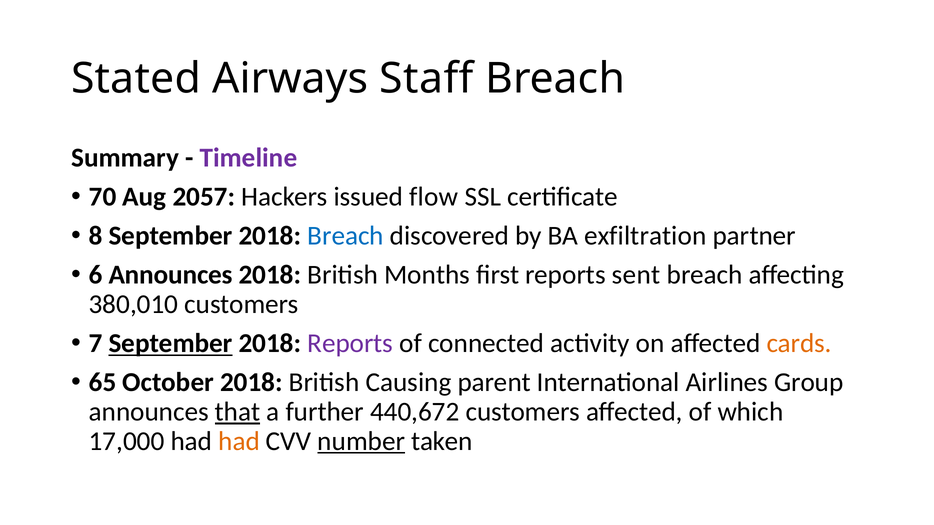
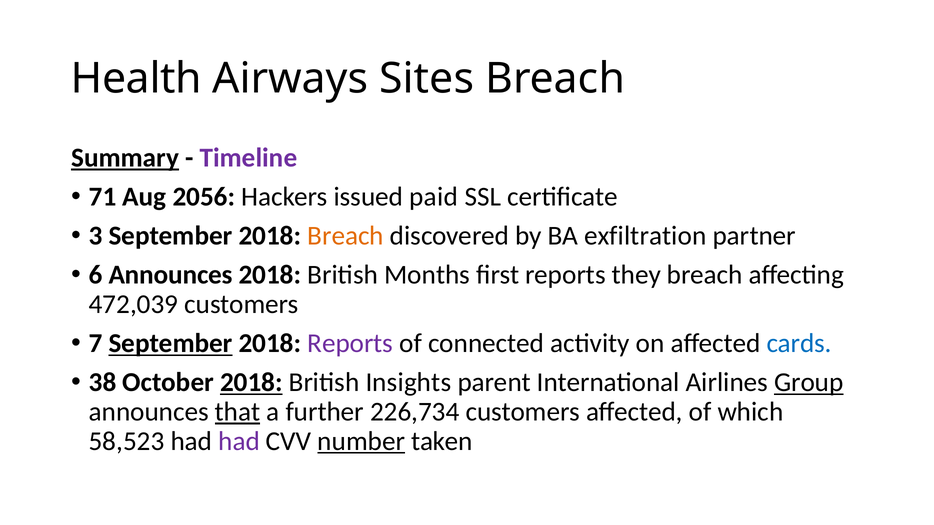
Stated: Stated -> Health
Staff: Staff -> Sites
Summary underline: none -> present
70: 70 -> 71
2057: 2057 -> 2056
flow: flow -> paid
8: 8 -> 3
Breach at (346, 236) colour: blue -> orange
sent: sent -> they
380,010: 380,010 -> 472,039
cards colour: orange -> blue
65: 65 -> 38
2018 at (251, 383) underline: none -> present
Causing: Causing -> Insights
Group underline: none -> present
440,672: 440,672 -> 226,734
17,000: 17,000 -> 58,523
had at (239, 442) colour: orange -> purple
